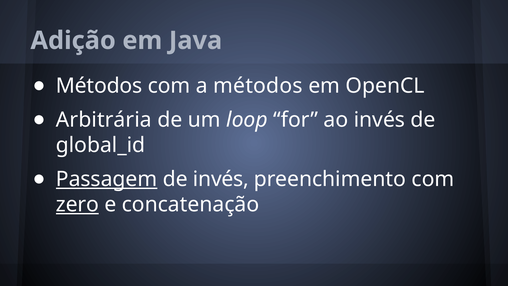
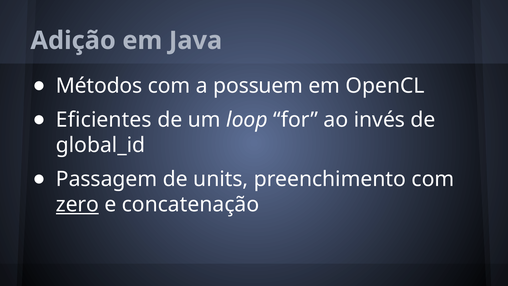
a métodos: métodos -> possuem
Arbitrária: Arbitrária -> Eficientes
Passagem underline: present -> none
de invés: invés -> units
